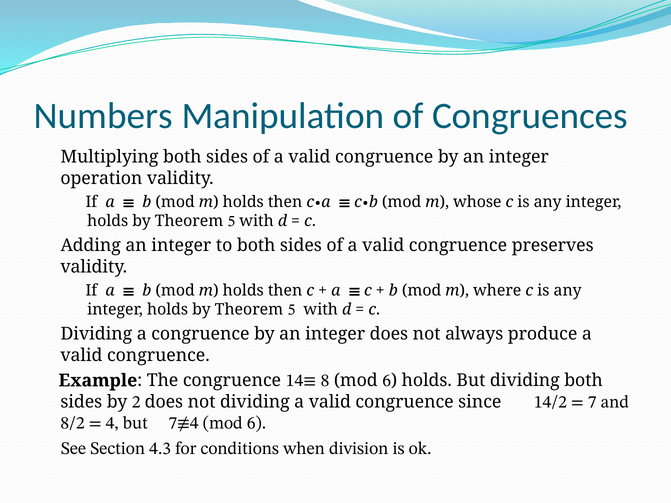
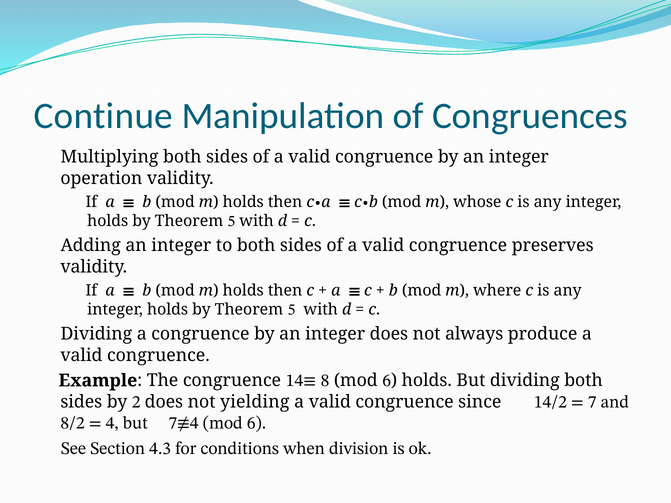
Numbers: Numbers -> Continue
not dividing: dividing -> yielding
